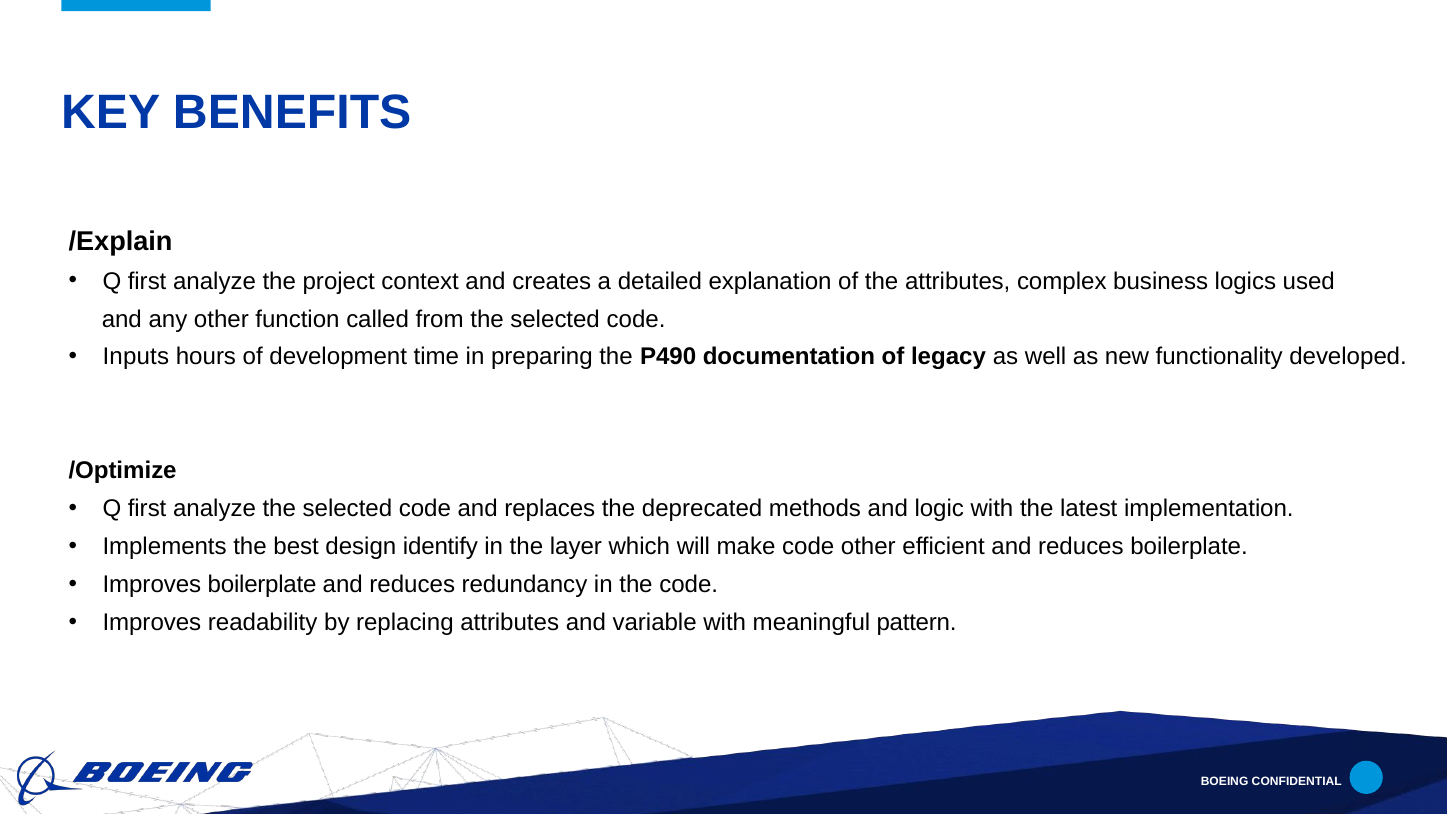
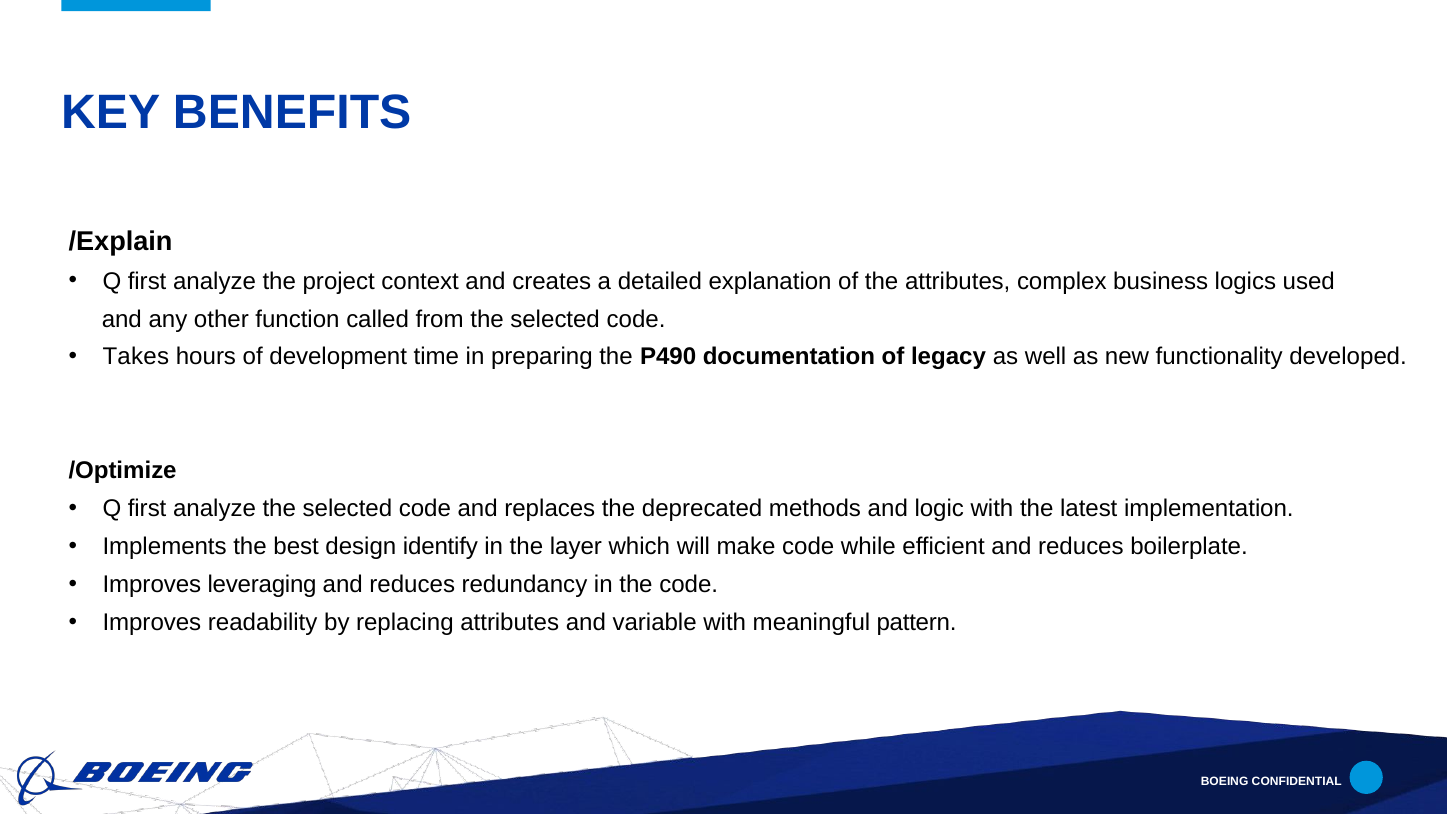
Inputs: Inputs -> Takes
code other: other -> while
Improves boilerplate: boilerplate -> leveraging
